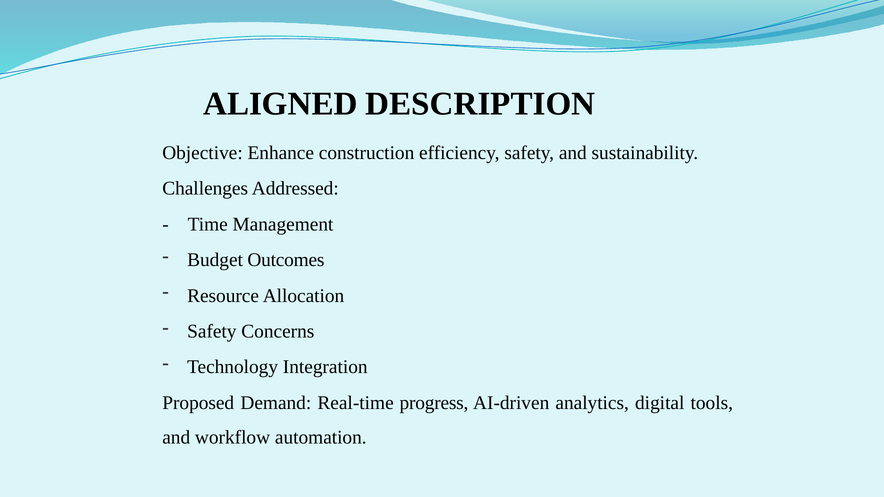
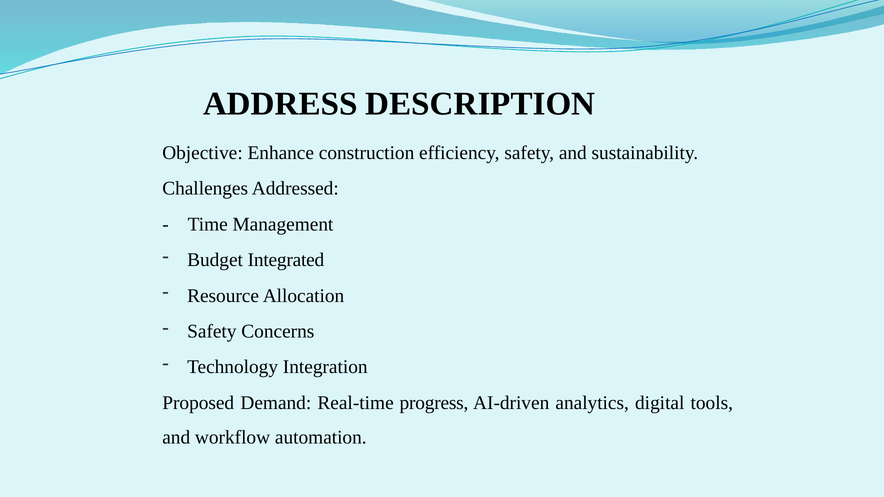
ALIGNED: ALIGNED -> ADDRESS
Outcomes: Outcomes -> Integrated
